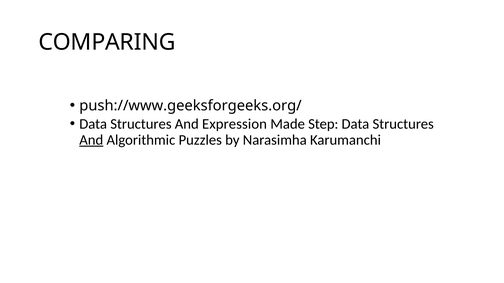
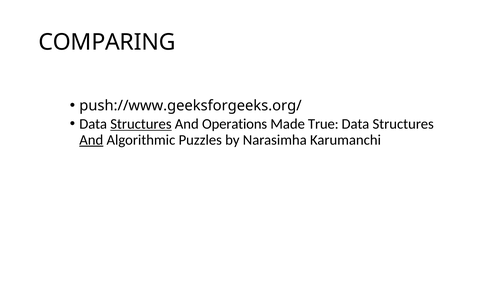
Structures at (141, 124) underline: none -> present
Expression: Expression -> Operations
Step: Step -> True
